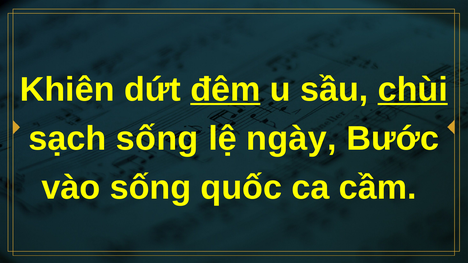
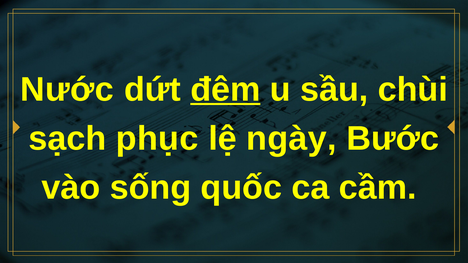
Khiên: Khiên -> Nước
chùi underline: present -> none
sạch sống: sống -> phục
